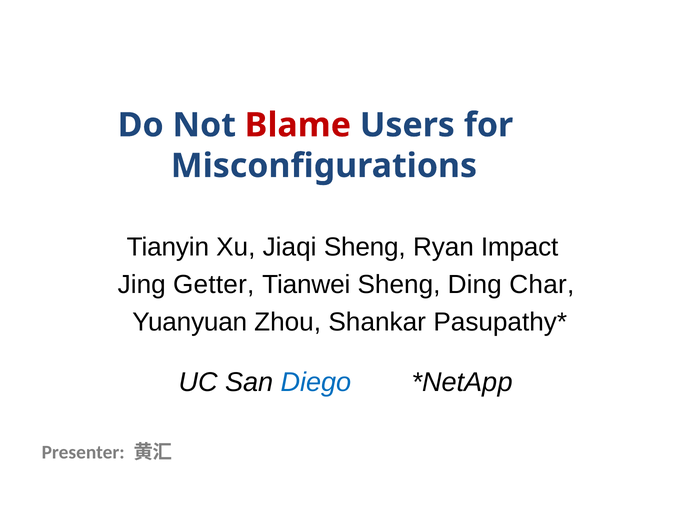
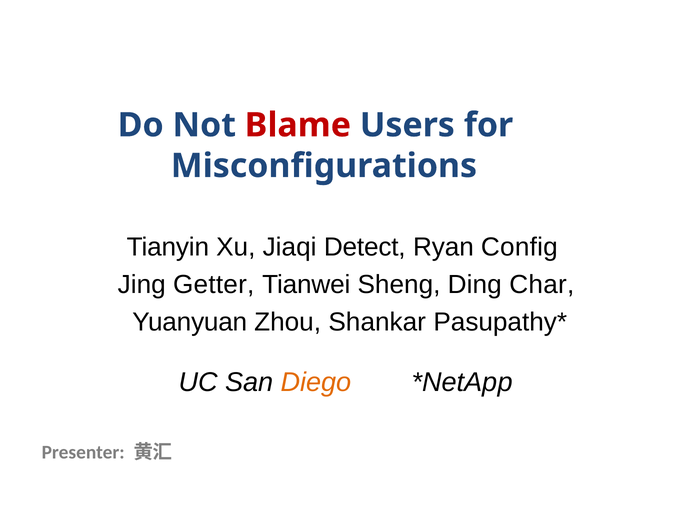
Jiaqi Sheng: Sheng -> Detect
Impact: Impact -> Config
Diego colour: blue -> orange
